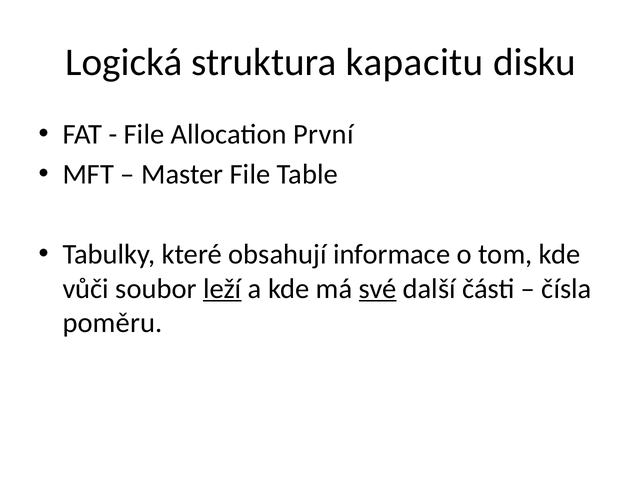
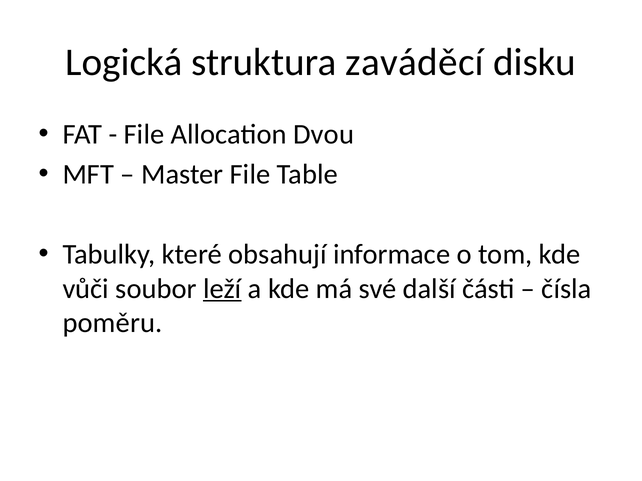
kapacitu: kapacitu -> zaváděcí
První: První -> Dvou
své underline: present -> none
